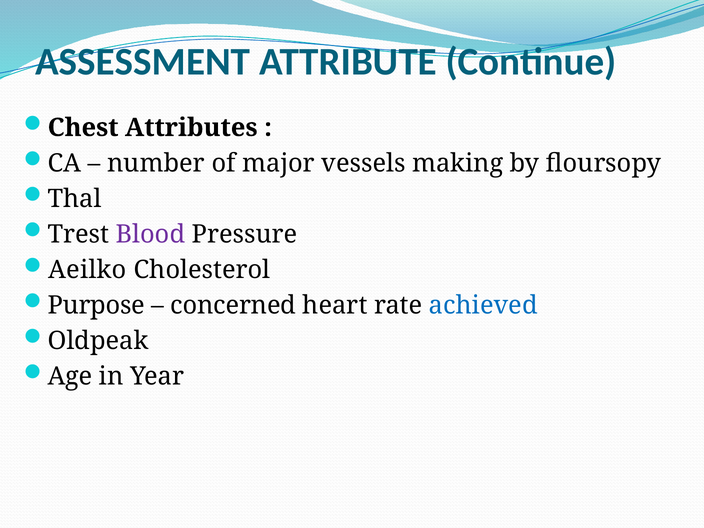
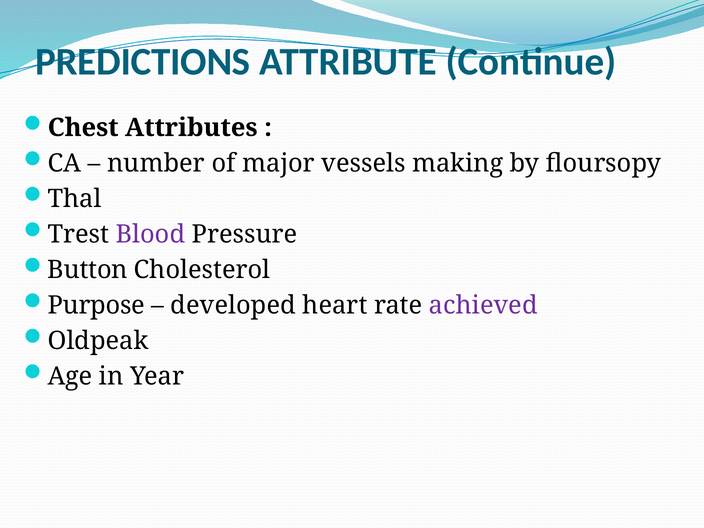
ASSESSMENT: ASSESSMENT -> PREDICTIONS
Aeilko: Aeilko -> Button
concerned: concerned -> developed
achieved colour: blue -> purple
